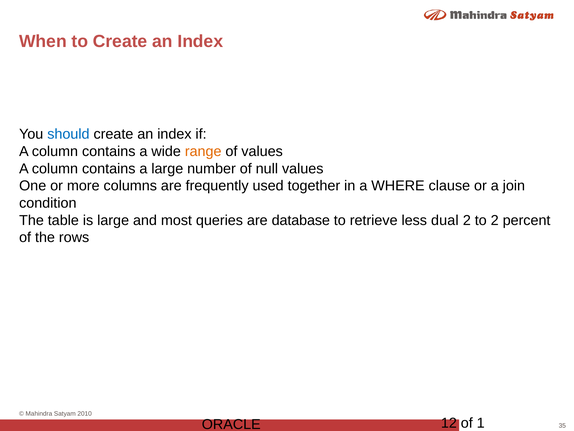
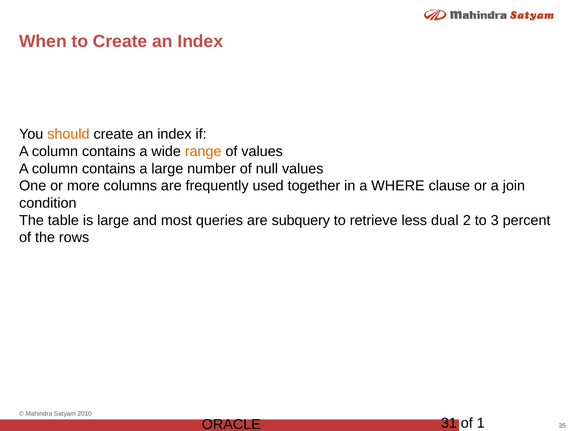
should colour: blue -> orange
database: database -> subquery
to 2: 2 -> 3
12: 12 -> 31
